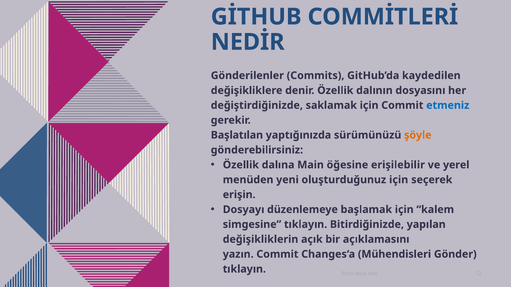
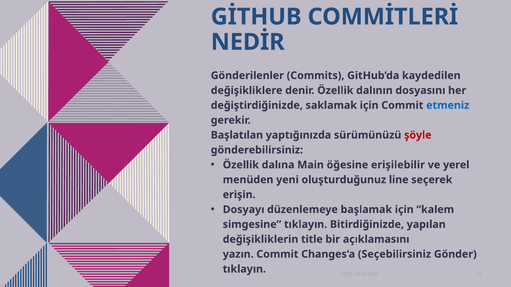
şöyle colour: orange -> red
oluşturduğunuz için: için -> line
değişikliklerin açık: açık -> title
Mühendisleri: Mühendisleri -> Seçebilirsiniz
